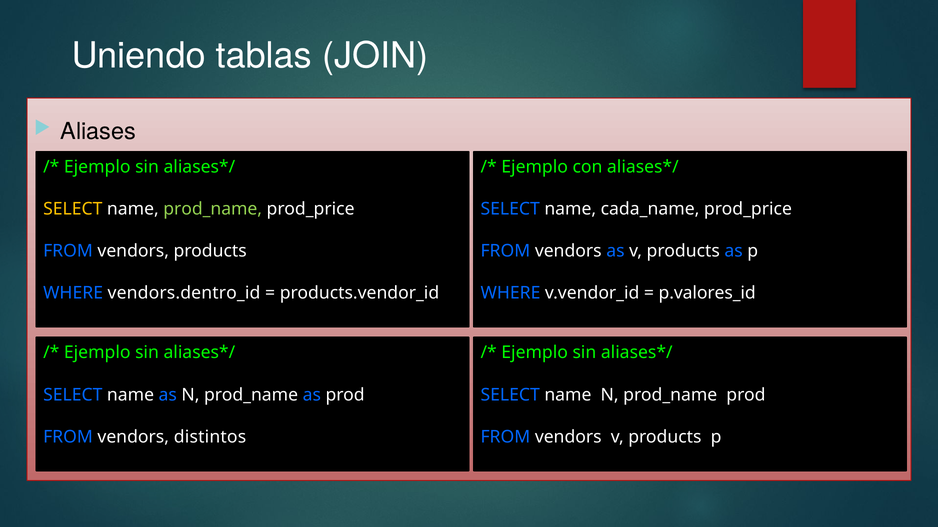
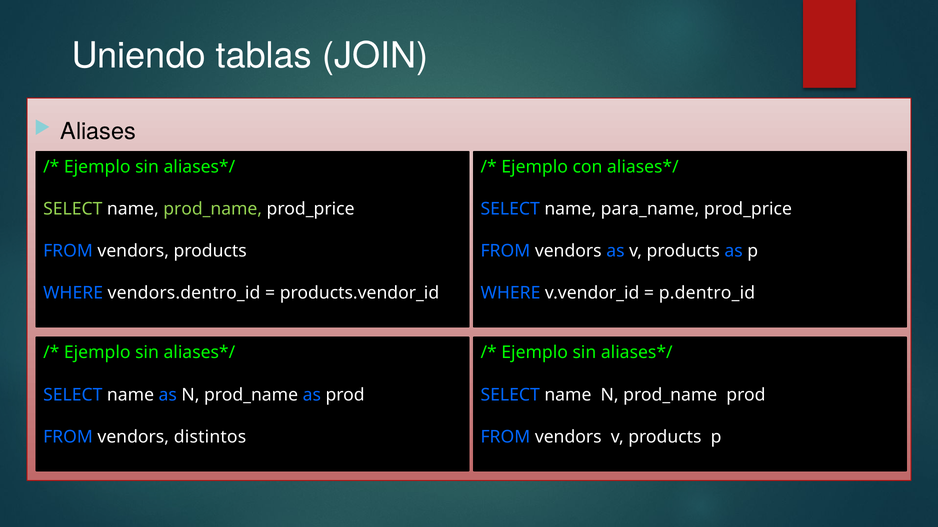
SELECT at (73, 209) colour: yellow -> light green
cada_name: cada_name -> para_name
p.valores_id: p.valores_id -> p.dentro_id
